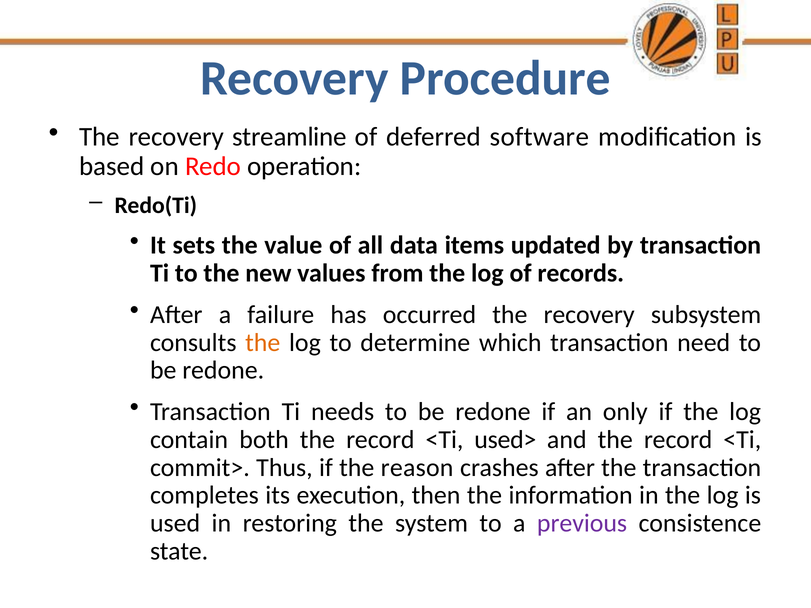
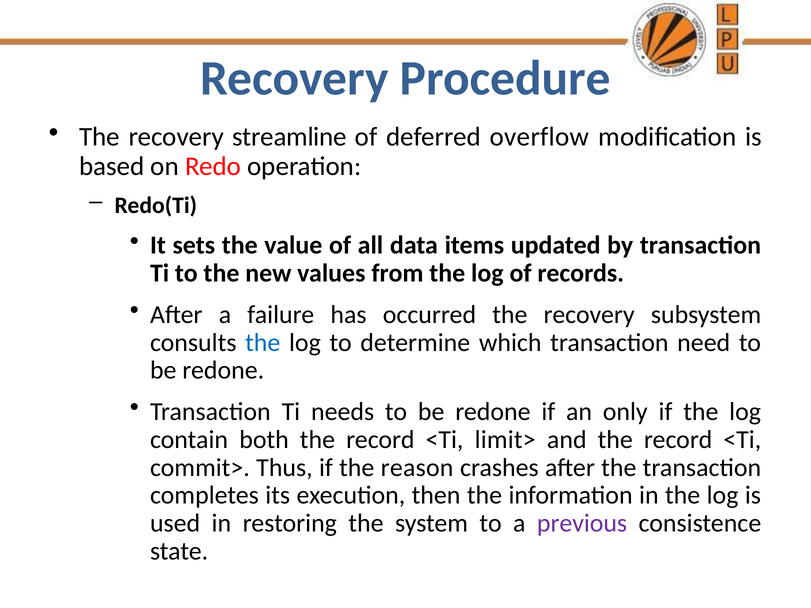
software: software -> overflow
the at (263, 343) colour: orange -> blue
used>: used> -> limit>
